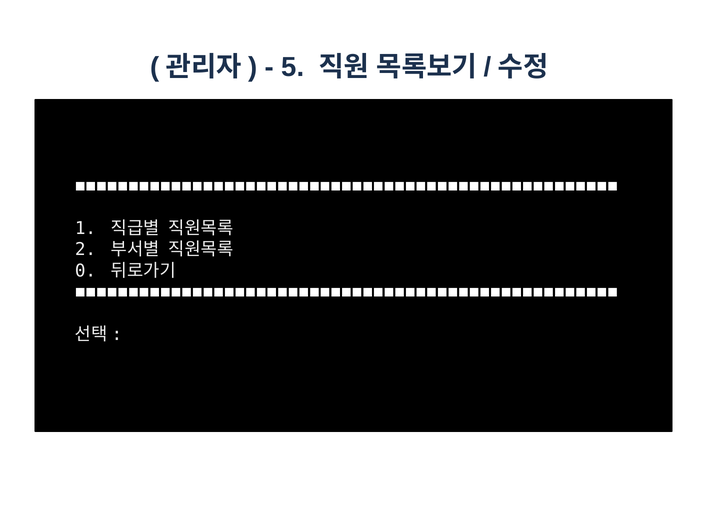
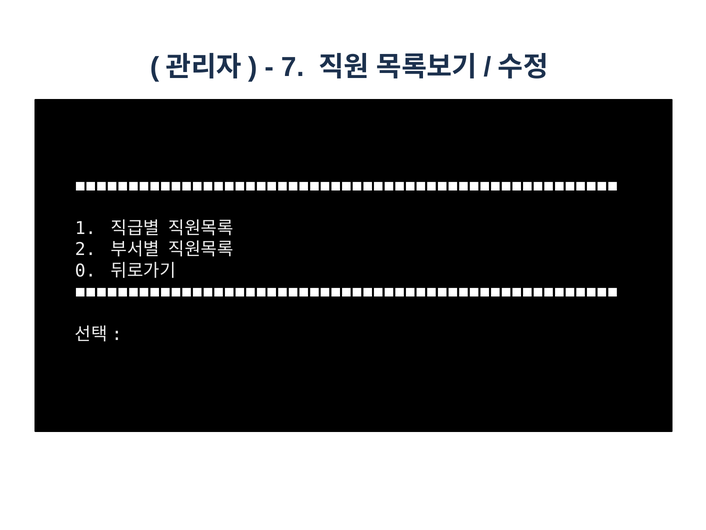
5: 5 -> 7
